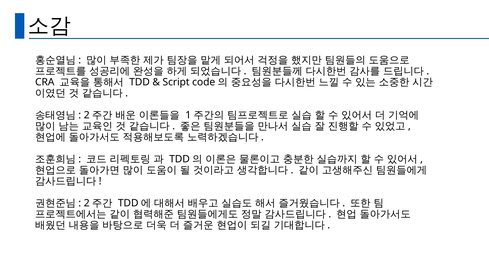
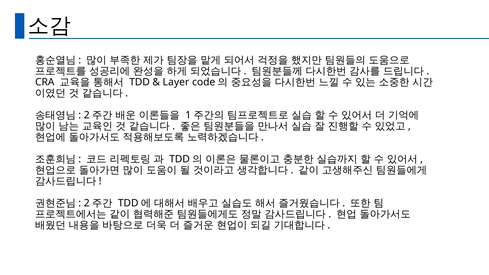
Script: Script -> Layer
